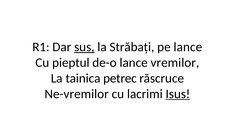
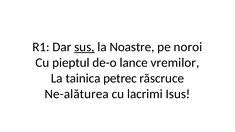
Străbați: Străbați -> Noastre
pe lance: lance -> noroi
Ne-vremilor: Ne-vremilor -> Ne-alăturea
Isus underline: present -> none
